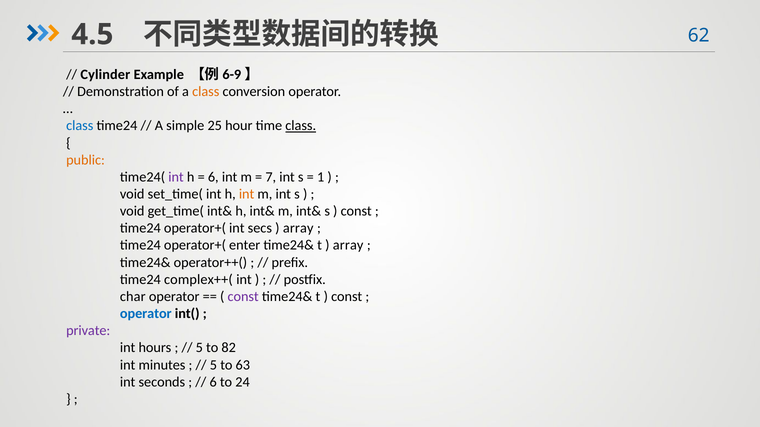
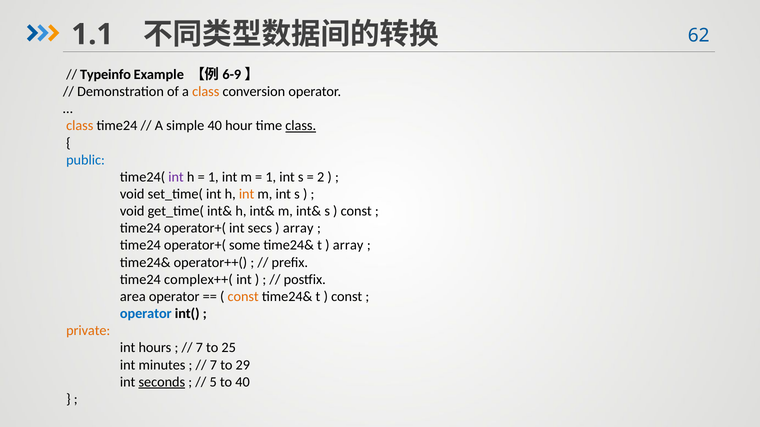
4.5: 4.5 -> 1.1
Cylinder: Cylinder -> Typeinfo
class at (80, 126) colour: blue -> orange
simple 25: 25 -> 40
public colour: orange -> blue
6 at (213, 177): 6 -> 1
7 at (271, 177): 7 -> 1
1: 1 -> 2
enter: enter -> some
char: char -> area
const at (243, 297) colour: purple -> orange
private colour: purple -> orange
5 at (199, 348): 5 -> 7
82: 82 -> 25
5 at (213, 365): 5 -> 7
63: 63 -> 29
seconds underline: none -> present
6 at (213, 382): 6 -> 5
to 24: 24 -> 40
